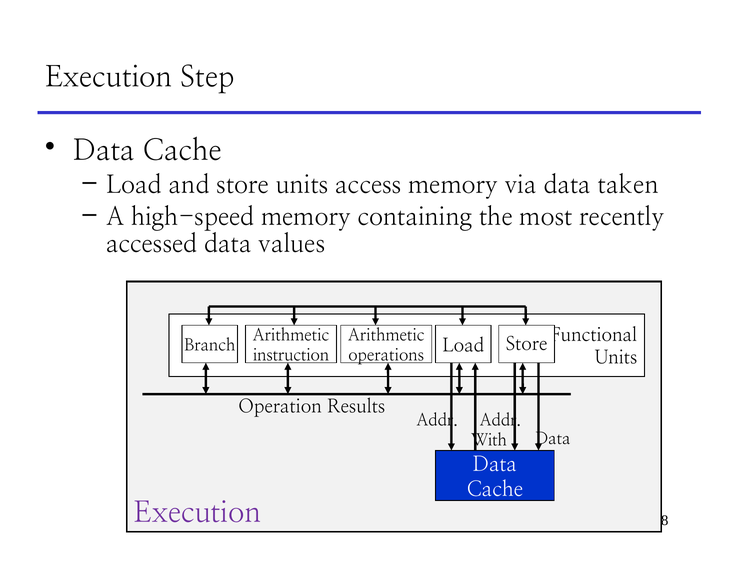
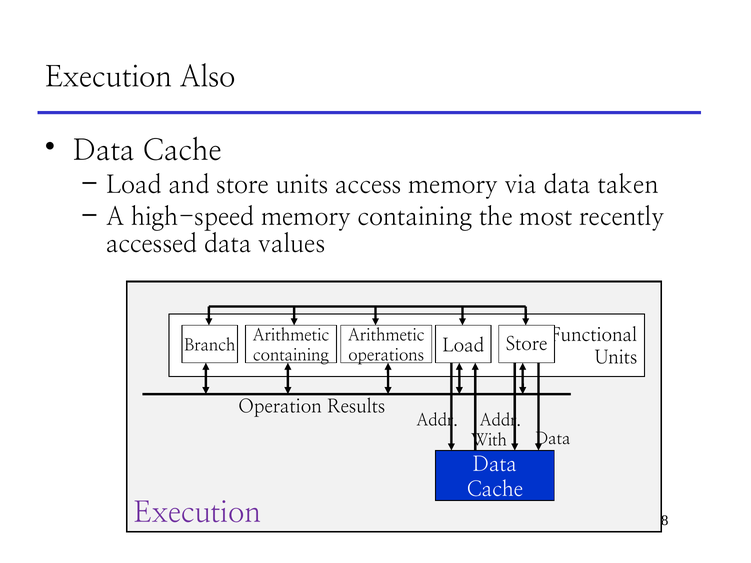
Step: Step -> Also
instruction at (291, 355): instruction -> containing
